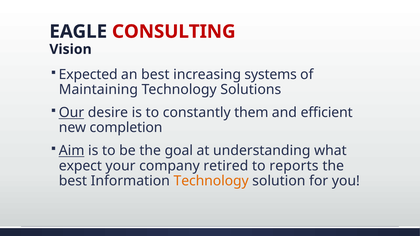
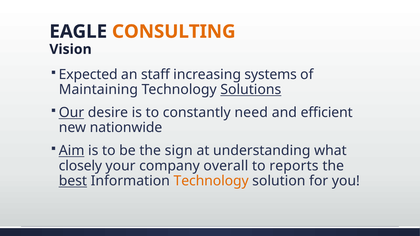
CONSULTING colour: red -> orange
an best: best -> staff
Solutions underline: none -> present
them: them -> need
completion: completion -> nationwide
goal: goal -> sign
expect: expect -> closely
retired: retired -> overall
best at (73, 181) underline: none -> present
